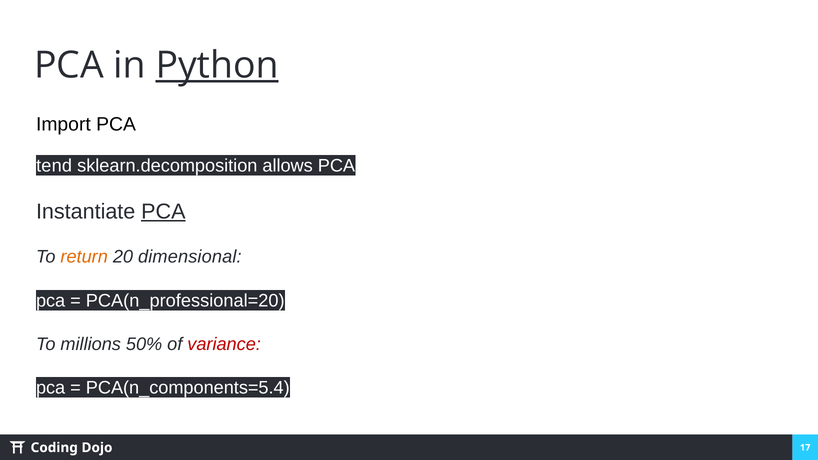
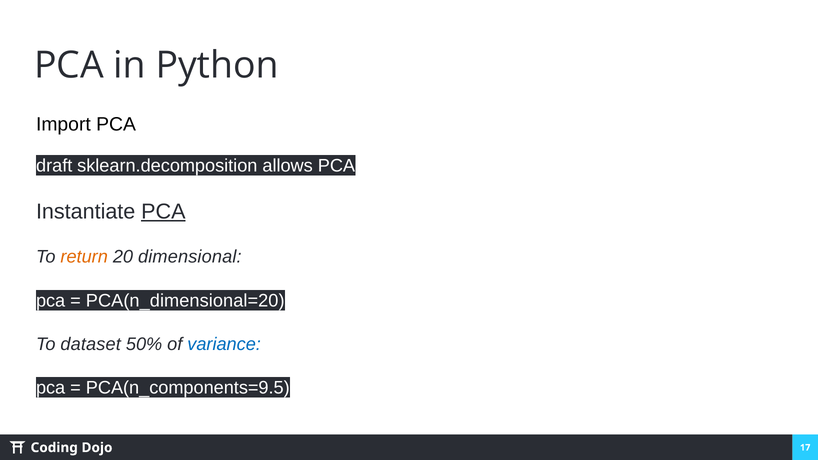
Python underline: present -> none
tend: tend -> draft
PCA(n_professional=20: PCA(n_professional=20 -> PCA(n_dimensional=20
millions: millions -> dataset
variance colour: red -> blue
PCA(n_components=5.4: PCA(n_components=5.4 -> PCA(n_components=9.5
